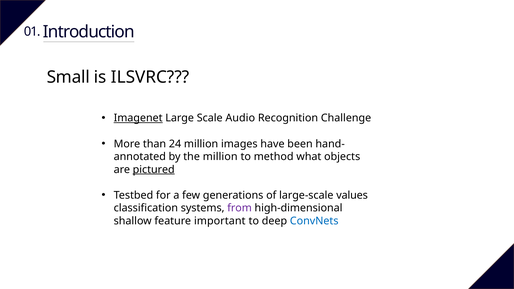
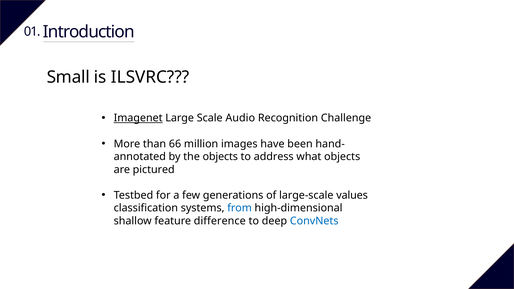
24: 24 -> 66
the million: million -> objects
method: method -> address
pictured underline: present -> none
from colour: purple -> blue
important: important -> difference
